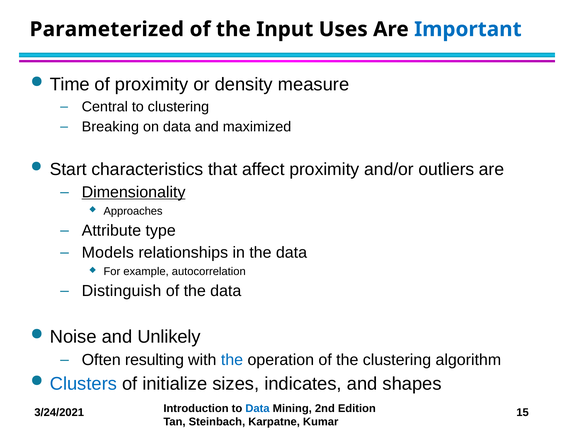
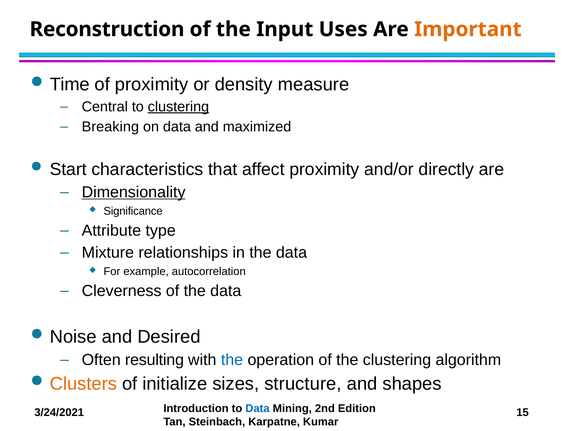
Parameterized: Parameterized -> Reconstruction
Important colour: blue -> orange
clustering at (178, 107) underline: none -> present
outliers: outliers -> directly
Approaches: Approaches -> Significance
Models: Models -> Mixture
Distinguish: Distinguish -> Cleverness
Unlikely: Unlikely -> Desired
Clusters colour: blue -> orange
indicates: indicates -> structure
